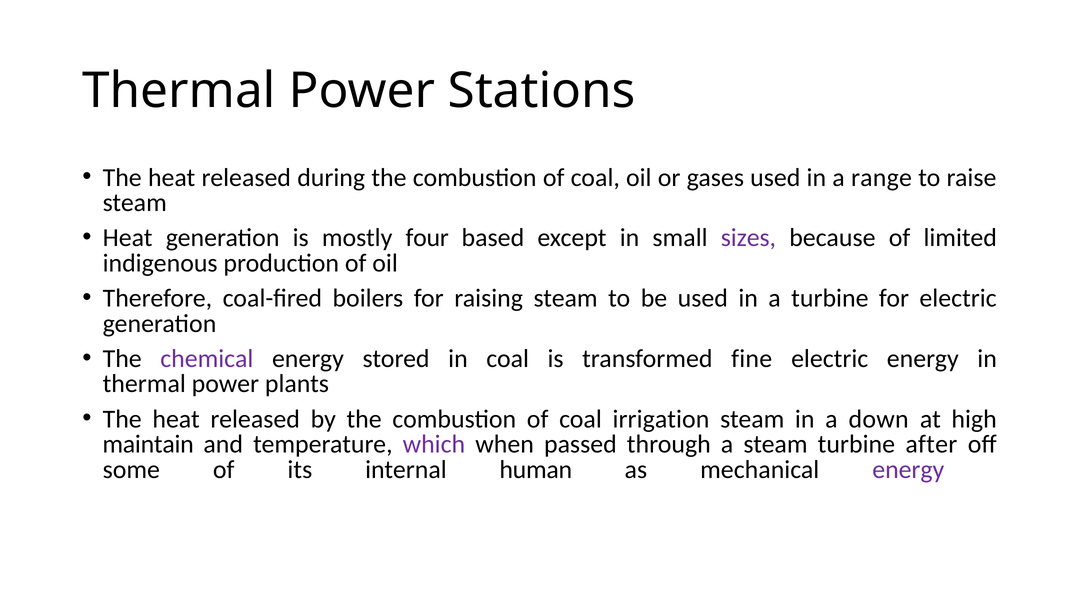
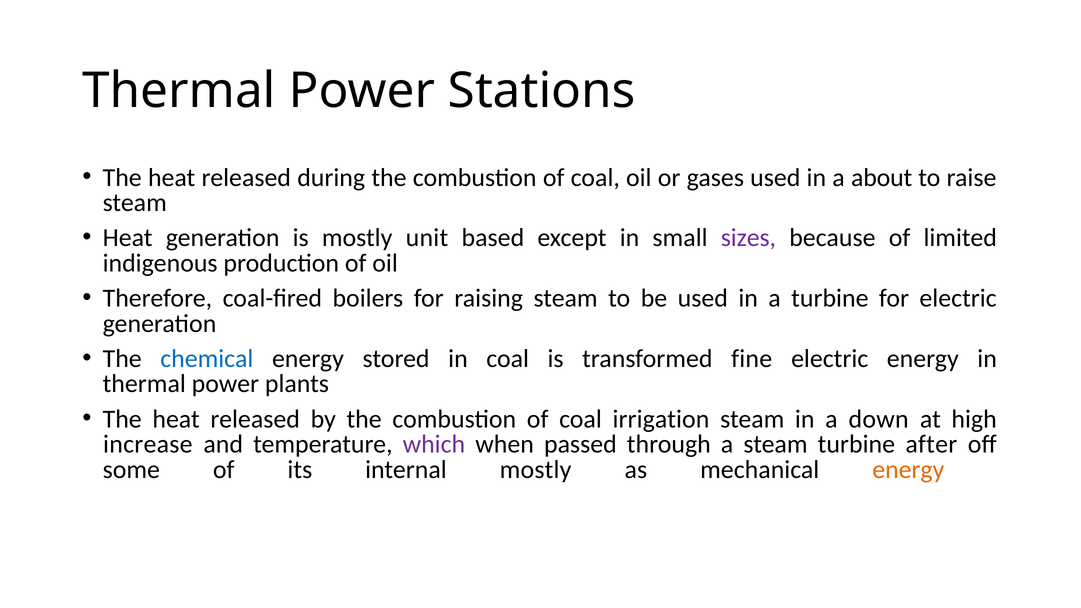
range: range -> about
four: four -> unit
chemical colour: purple -> blue
maintain: maintain -> increase
internal human: human -> mostly
energy at (908, 470) colour: purple -> orange
